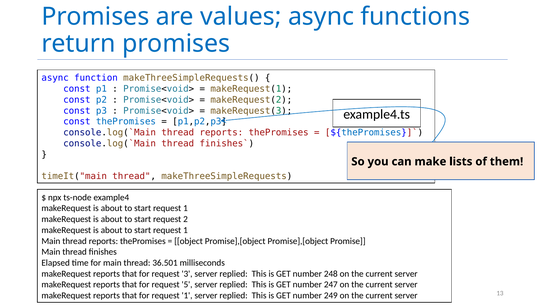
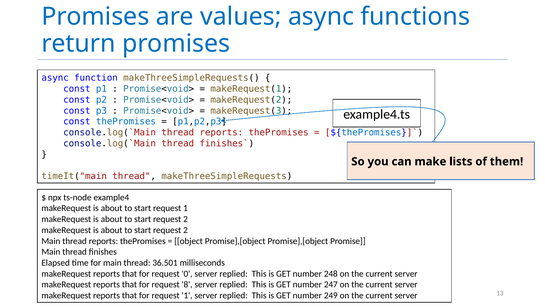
1 at (185, 230): 1 -> 2
3: 3 -> 0
5: 5 -> 8
